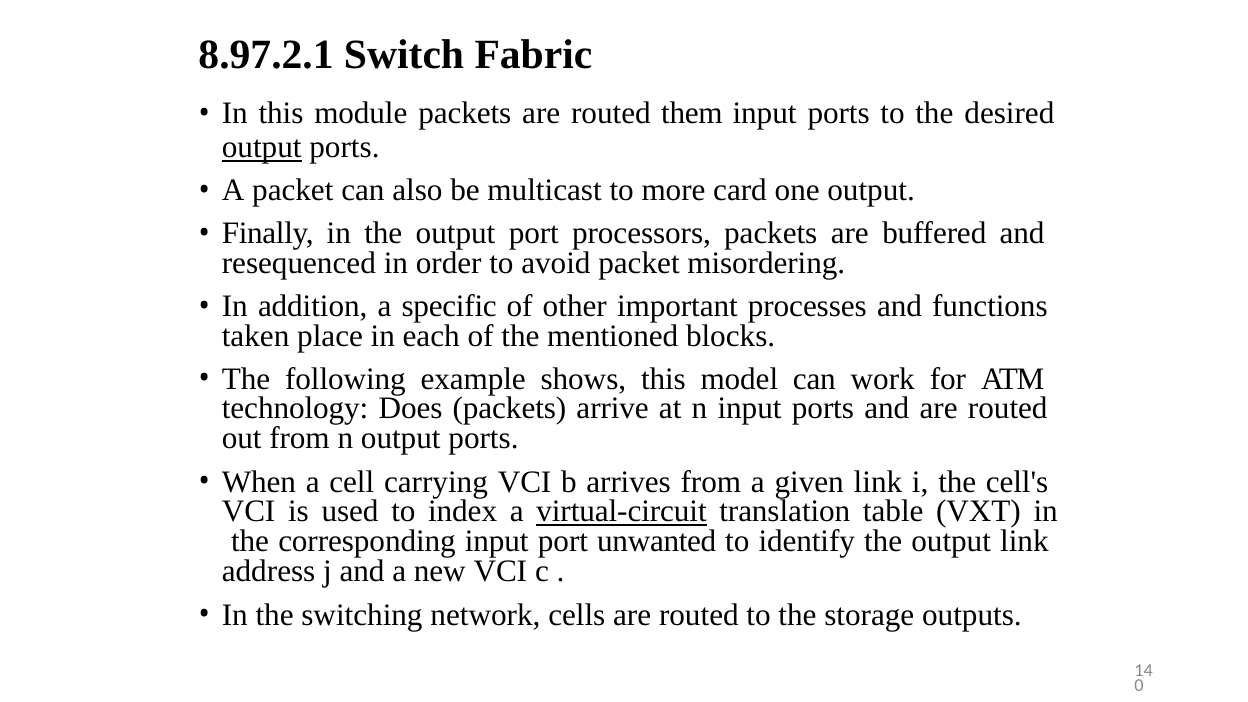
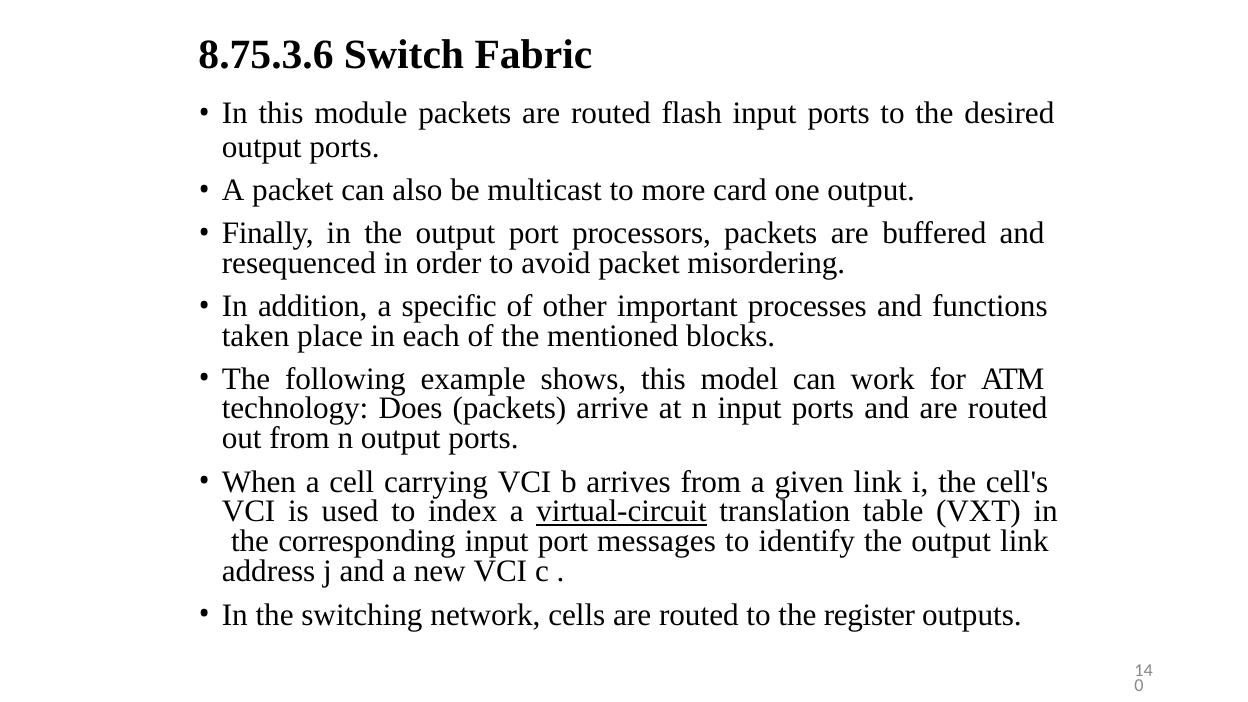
8.97.2.1: 8.97.2.1 -> 8.75.3.6
them: them -> flash
output at (262, 147) underline: present -> none
unwanted: unwanted -> messages
storage: storage -> register
